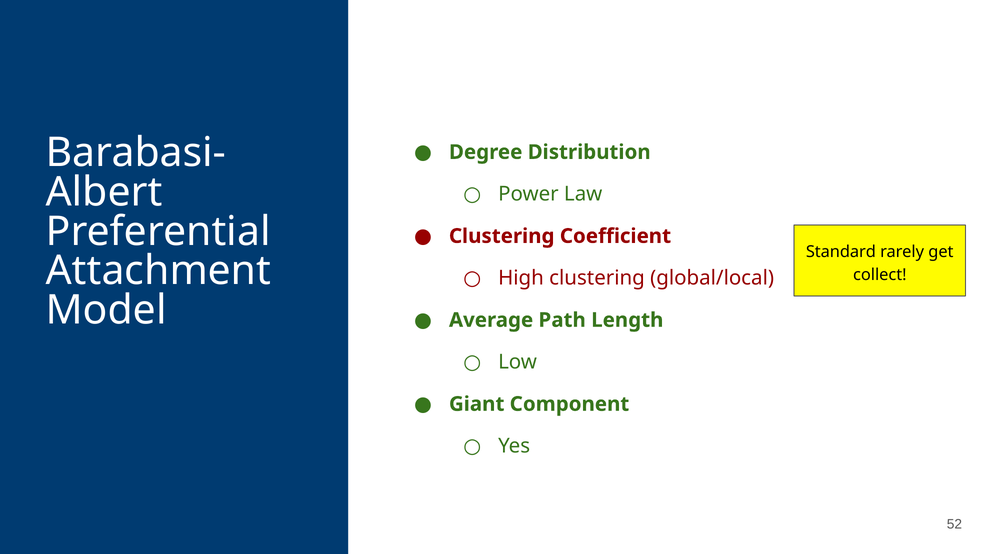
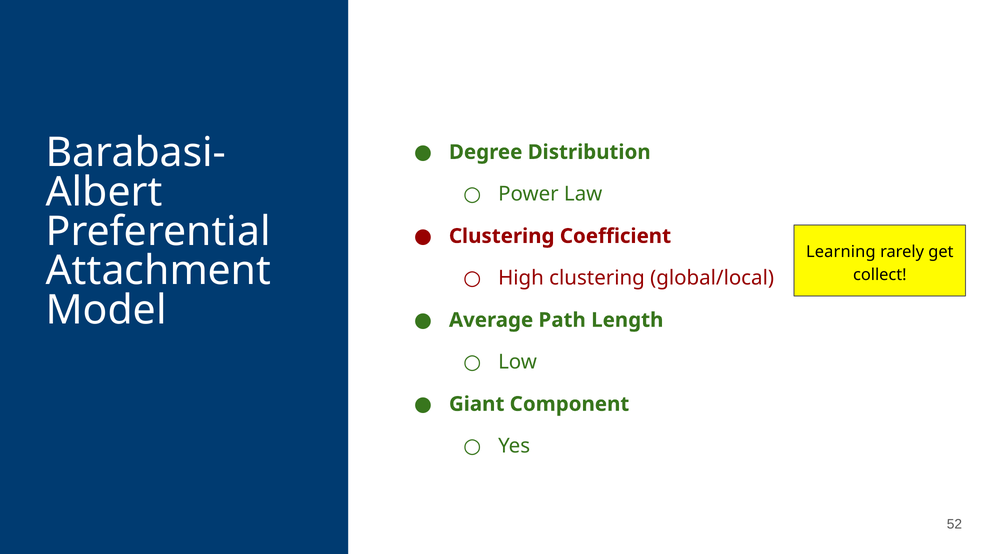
Standard: Standard -> Learning
